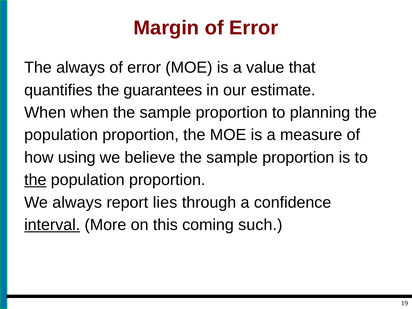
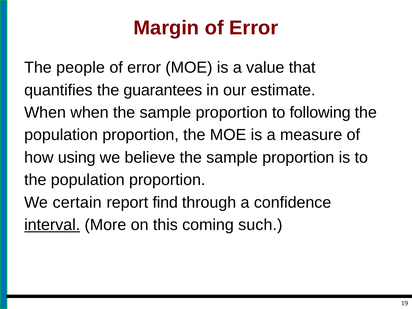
The always: always -> people
planning: planning -> following
the at (35, 180) underline: present -> none
We always: always -> certain
lies: lies -> find
